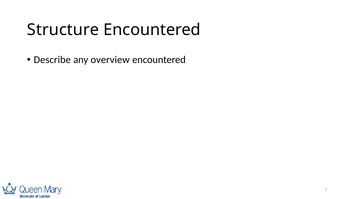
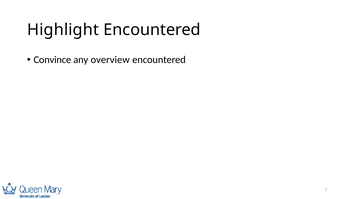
Structure: Structure -> Highlight
Describe: Describe -> Convince
